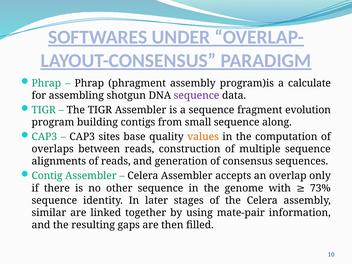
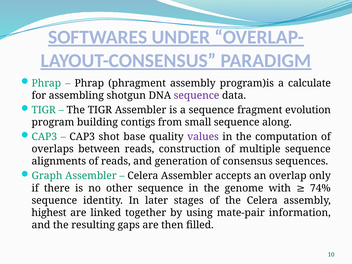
sites: sites -> shot
values colour: orange -> purple
Contig: Contig -> Graph
73%: 73% -> 74%
similar: similar -> highest
